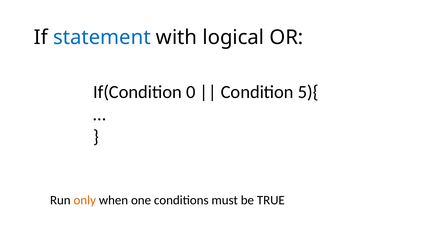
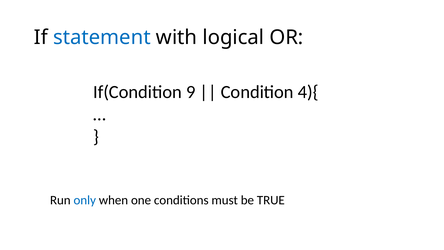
0: 0 -> 9
5){: 5){ -> 4){
only colour: orange -> blue
